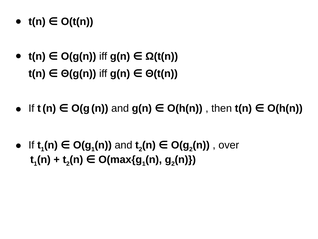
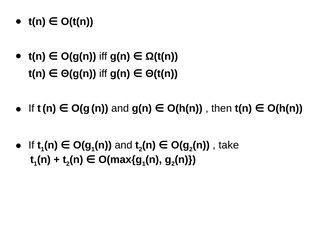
over: over -> take
